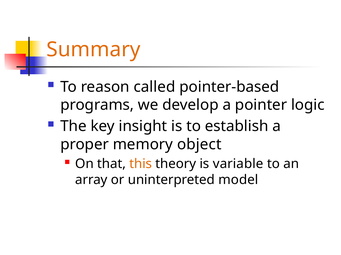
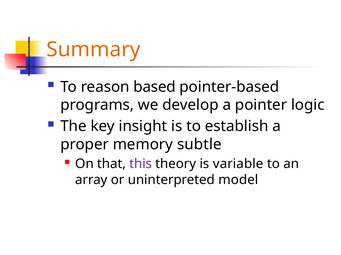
called: called -> based
object: object -> subtle
this colour: orange -> purple
